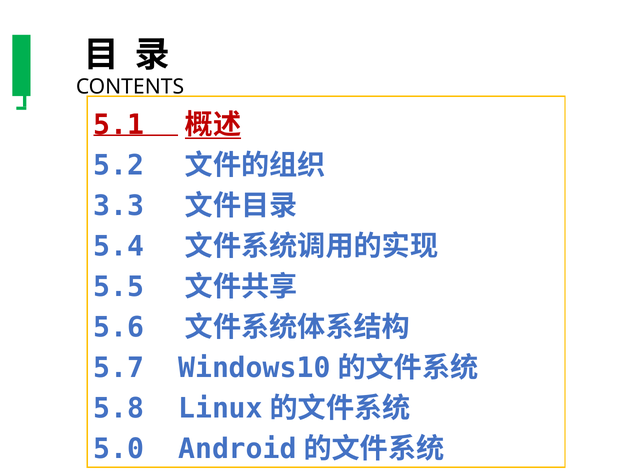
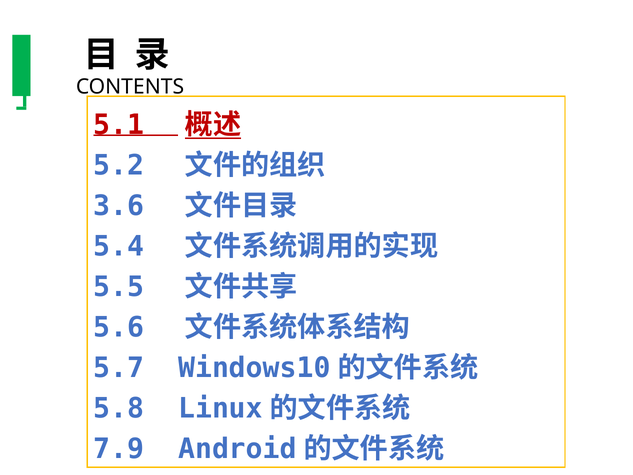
3.3: 3.3 -> 3.6
5.0: 5.0 -> 7.9
